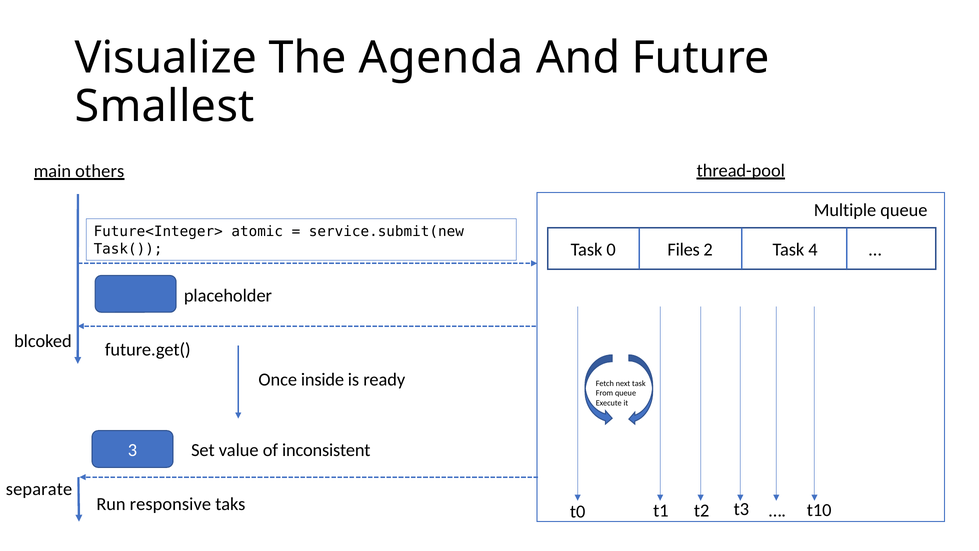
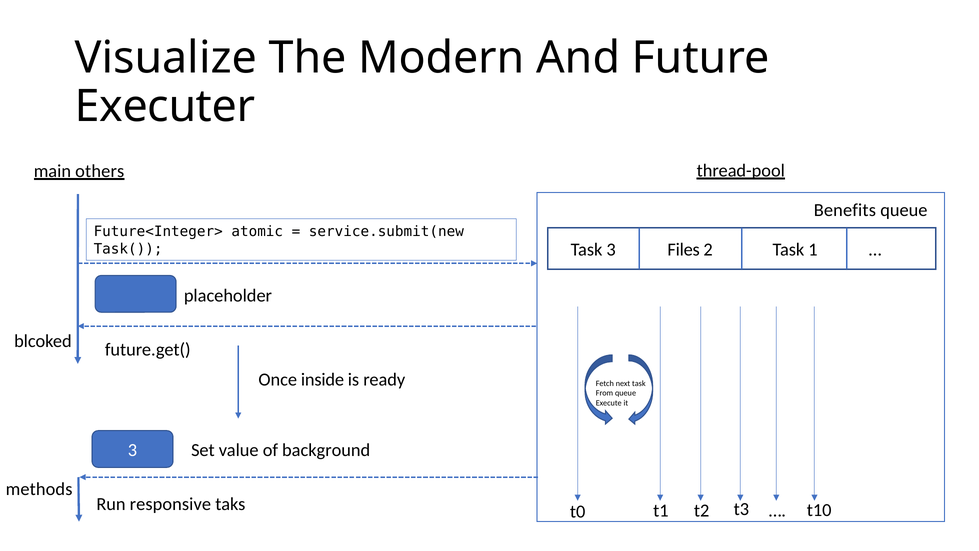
Agenda: Agenda -> Modern
Smallest: Smallest -> Executer
Multiple: Multiple -> Benefits
Task 0: 0 -> 3
4: 4 -> 1
inconsistent: inconsistent -> background
separate: separate -> methods
